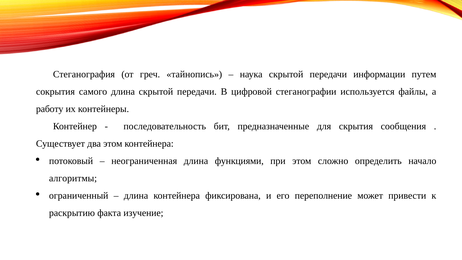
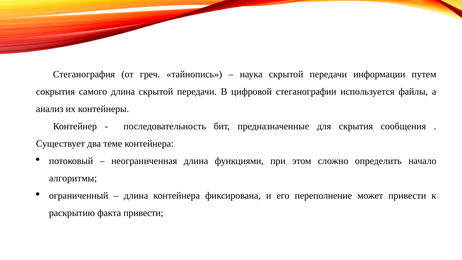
работу: работу -> анализ
два этом: этом -> теме
факта изучение: изучение -> привести
